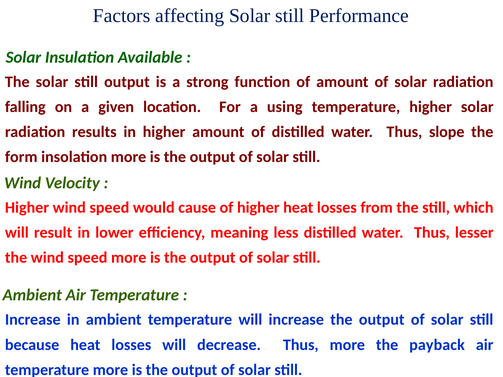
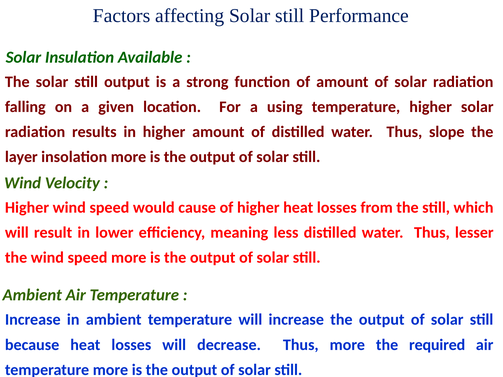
form: form -> layer
payback: payback -> required
